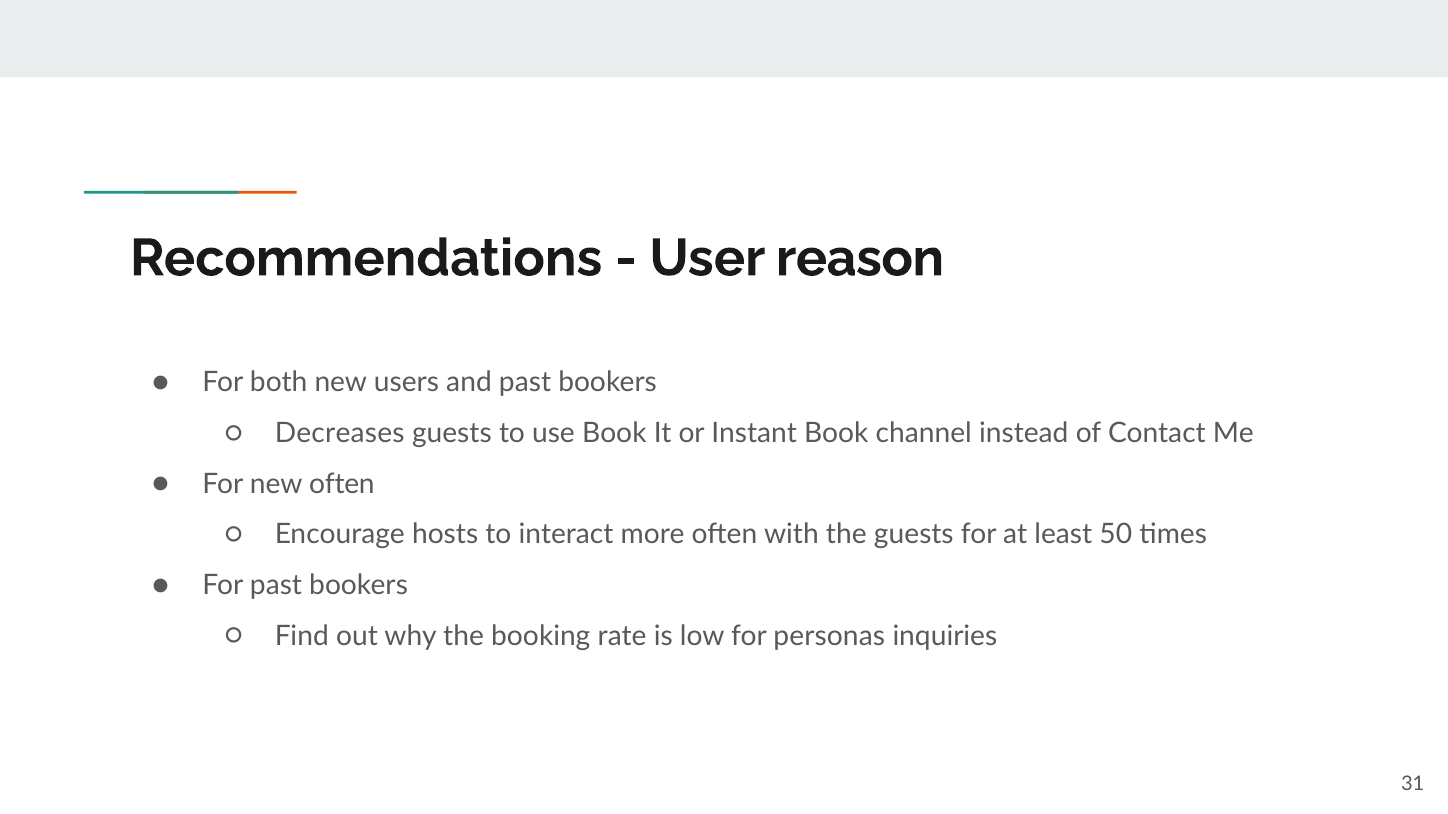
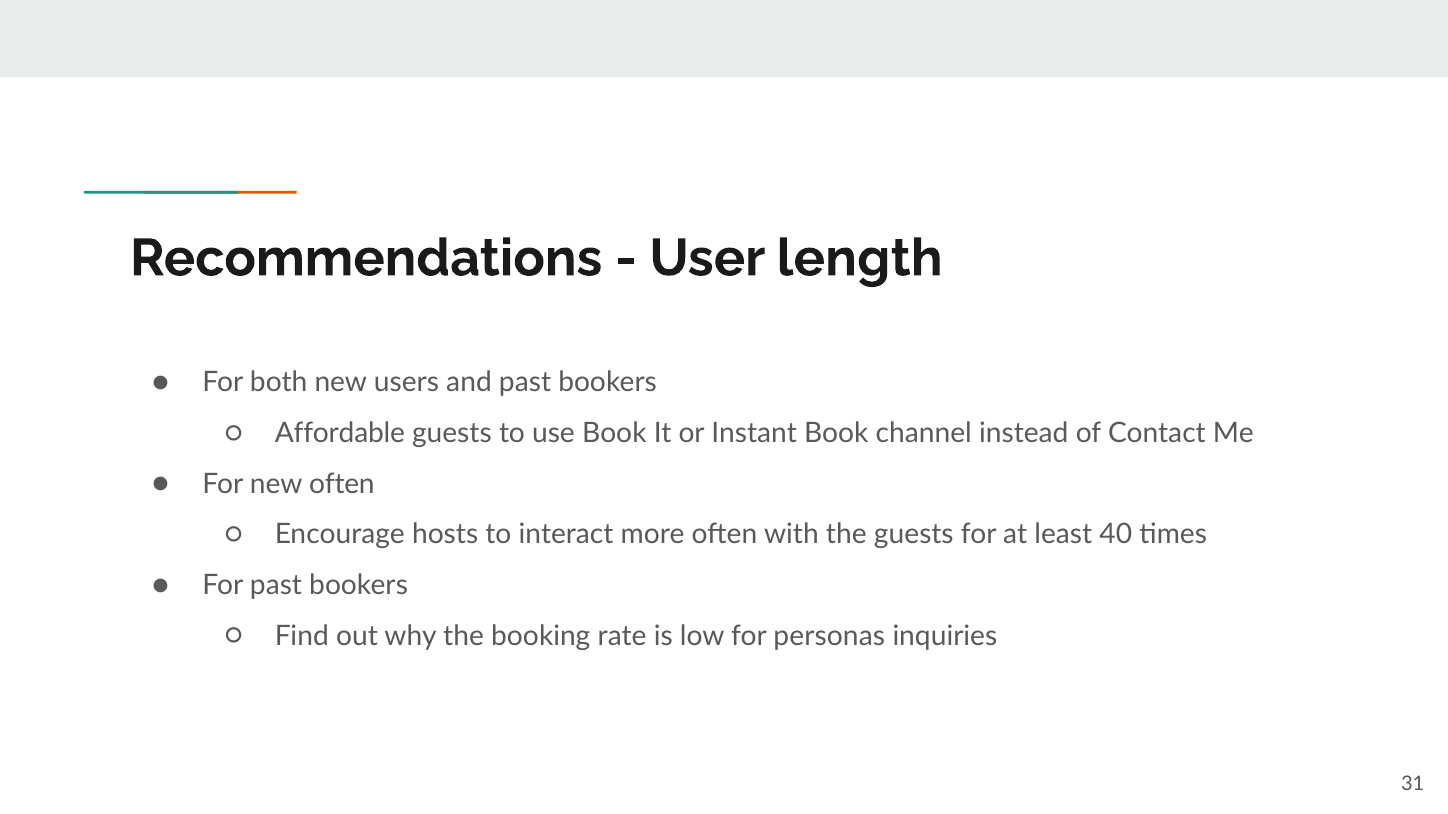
reason: reason -> length
Decreases: Decreases -> Affordable
50: 50 -> 40
